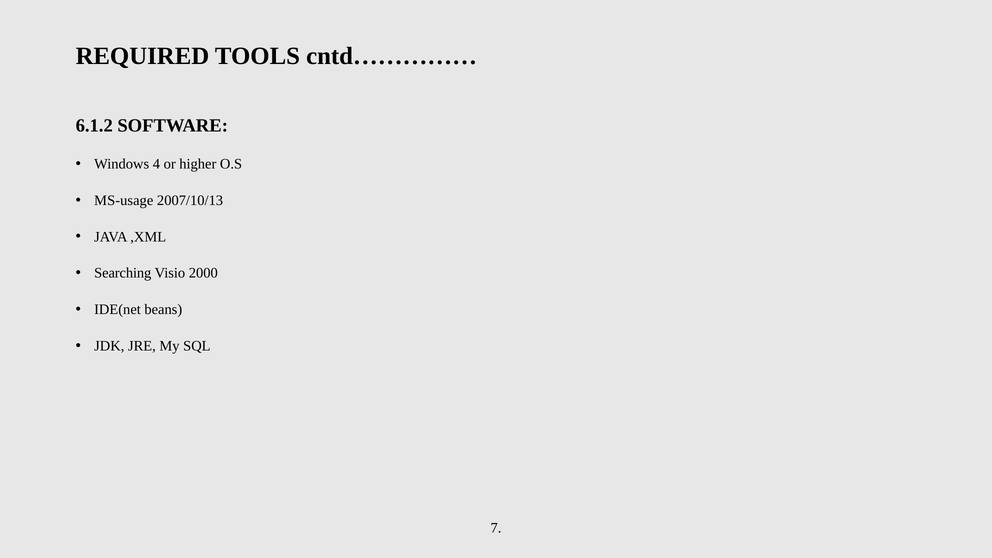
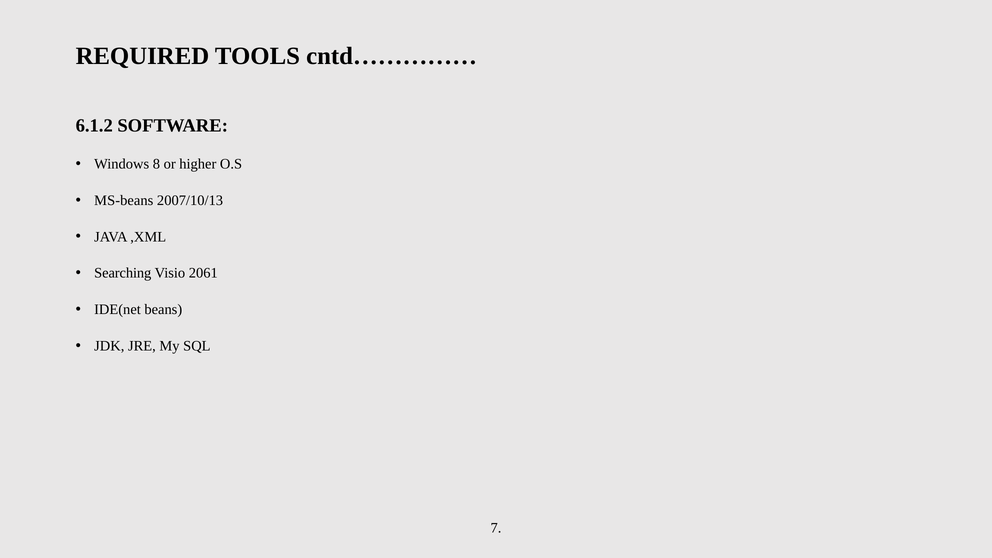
4: 4 -> 8
MS-usage: MS-usage -> MS-beans
2000: 2000 -> 2061
